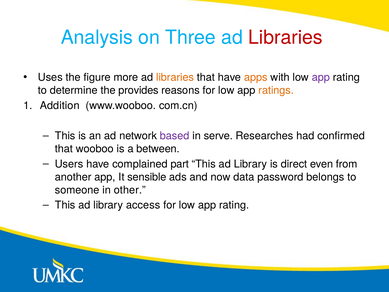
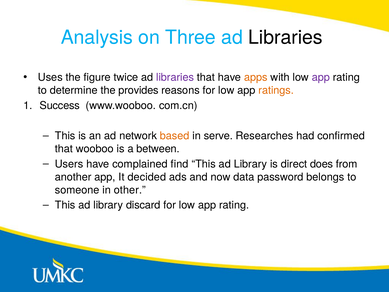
Libraries at (285, 37) colour: red -> black
more: more -> twice
libraries at (175, 77) colour: orange -> purple
Addition: Addition -> Success
based colour: purple -> orange
part: part -> find
even: even -> does
sensible: sensible -> decided
access: access -> discard
